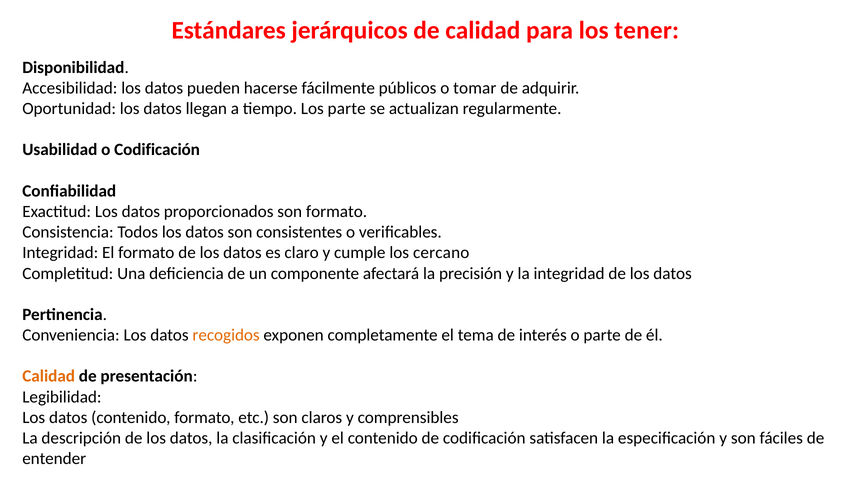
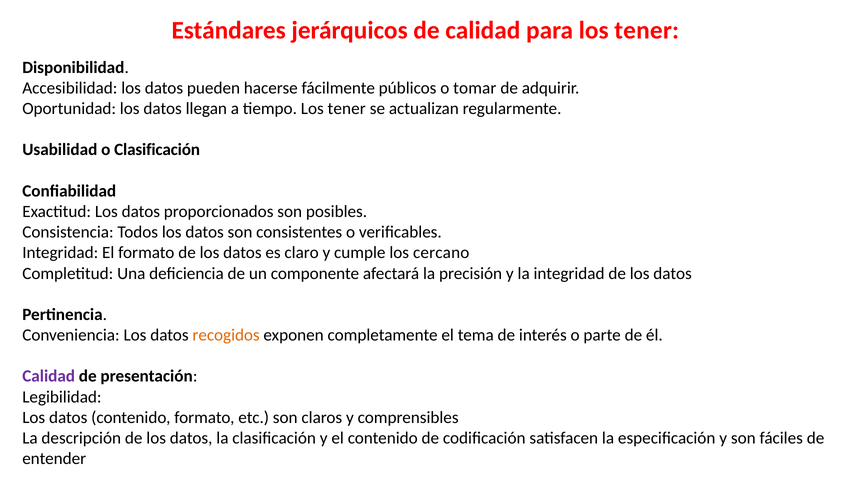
tiempo Los parte: parte -> tener
o Codificación: Codificación -> Clasificación
son formato: formato -> posibles
Calidad at (49, 377) colour: orange -> purple
